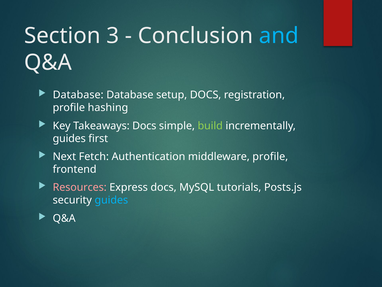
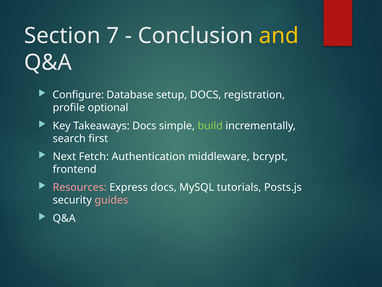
3: 3 -> 7
and colour: light blue -> yellow
Database at (78, 95): Database -> Configure
hashing: hashing -> optional
guides at (69, 138): guides -> search
middleware profile: profile -> bcrypt
guides at (111, 200) colour: light blue -> pink
